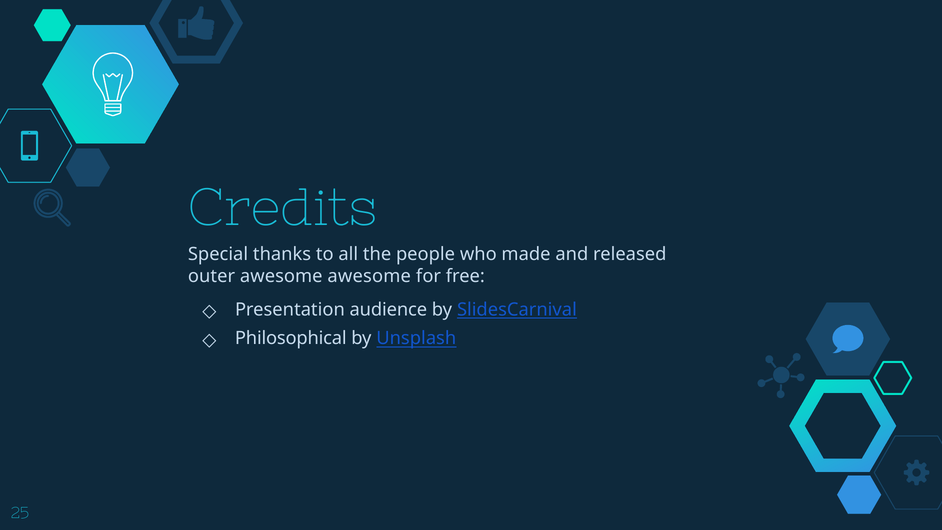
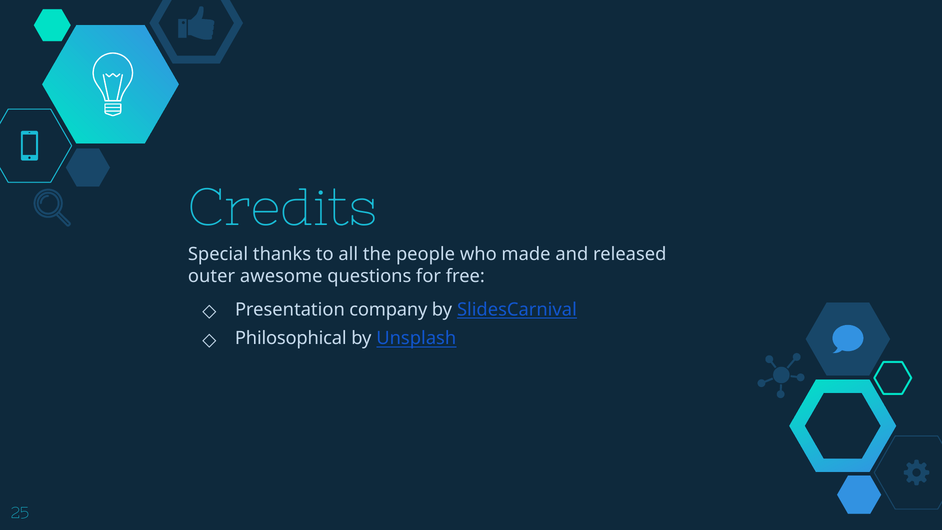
awesome awesome: awesome -> questions
audience: audience -> company
